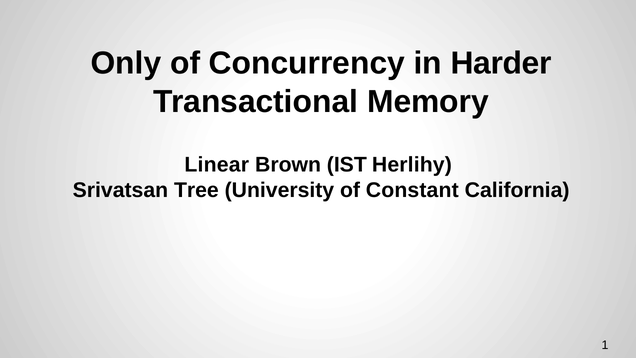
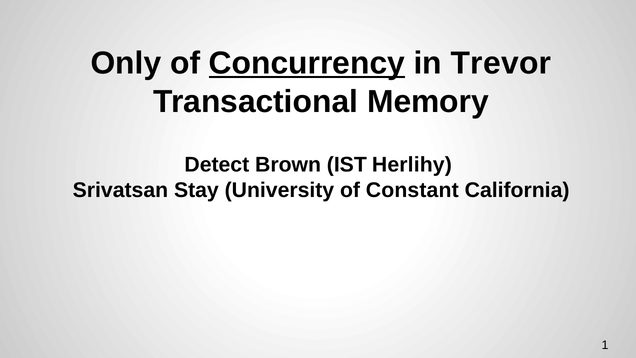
Concurrency underline: none -> present
Harder: Harder -> Trevor
Linear: Linear -> Detect
Tree: Tree -> Stay
